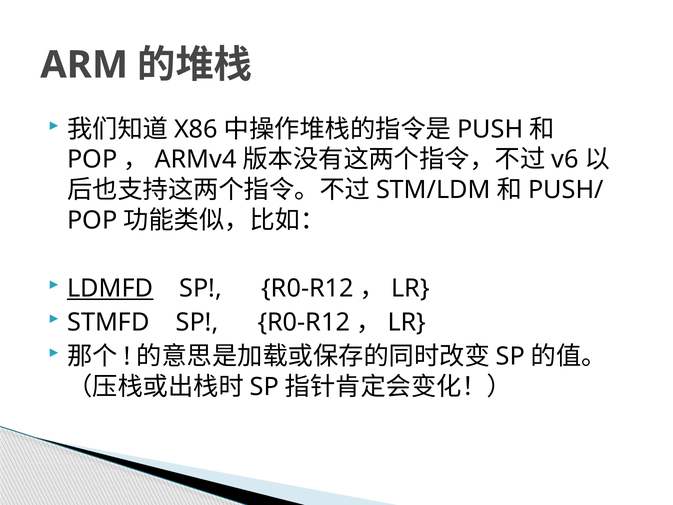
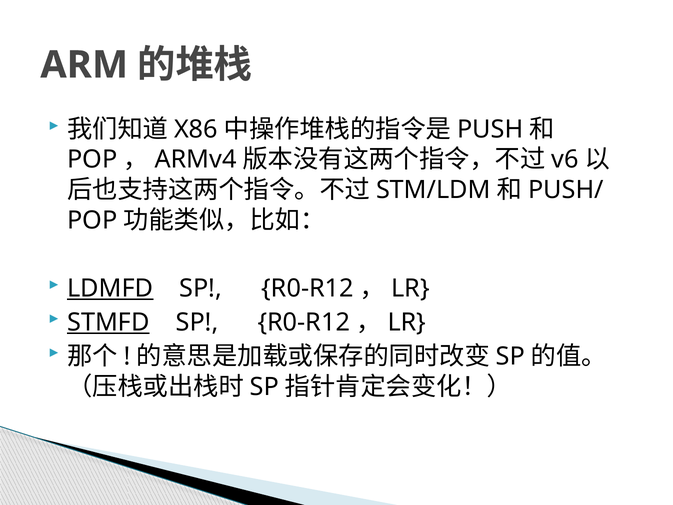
STMFD underline: none -> present
